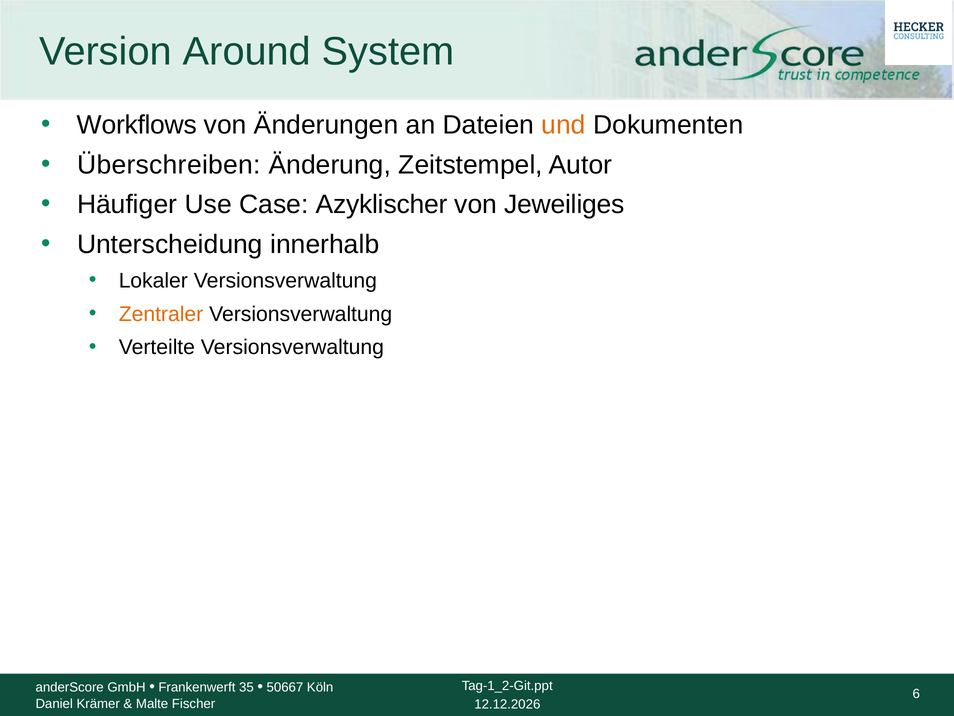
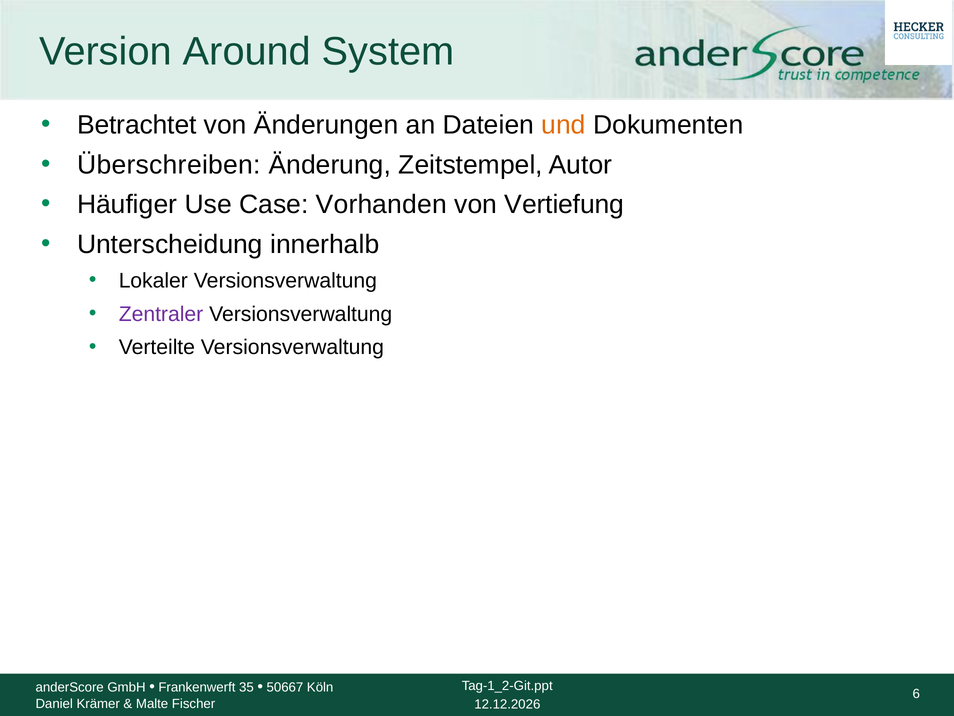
Workflows: Workflows -> Betrachtet
Azyklischer: Azyklischer -> Vorhanden
Jeweiliges: Jeweiliges -> Vertiefung
Zentraler colour: orange -> purple
